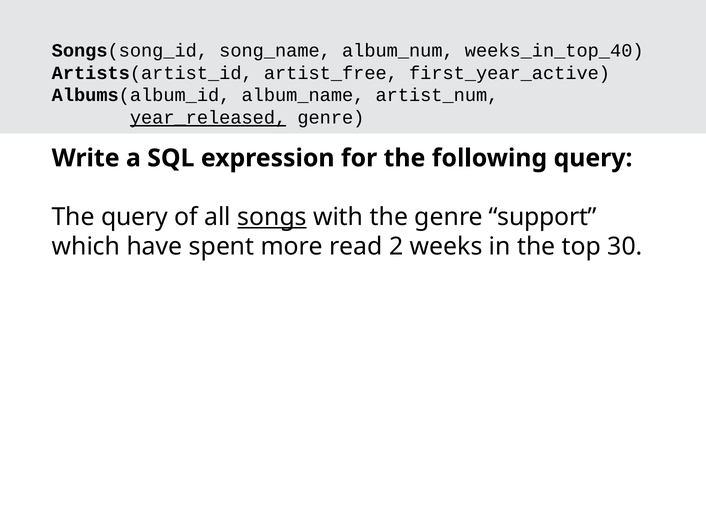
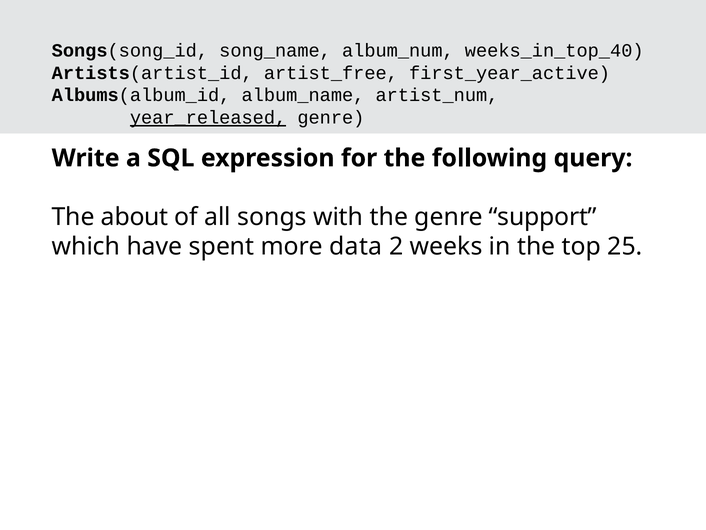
The query: query -> about
songs underline: present -> none
read: read -> data
30: 30 -> 25
